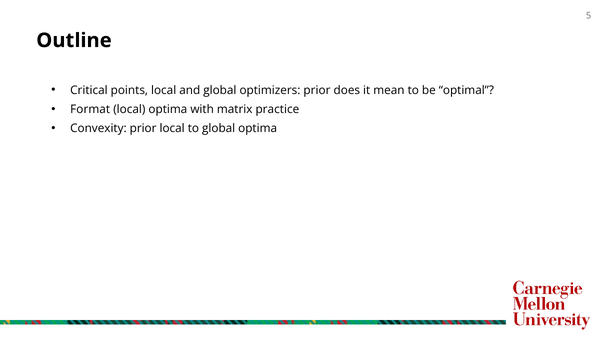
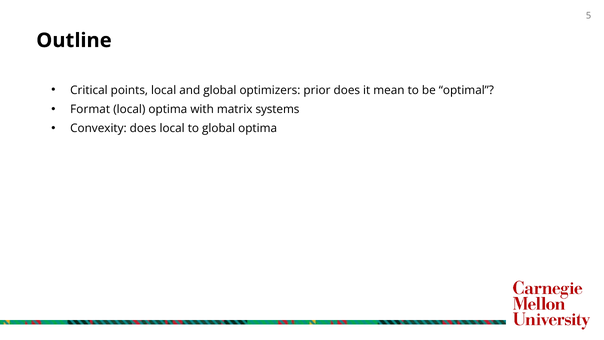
practice: practice -> systems
Convexity prior: prior -> does
